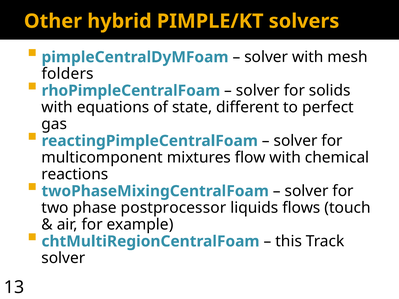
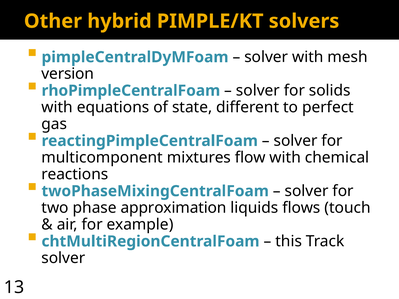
folders: folders -> version
postprocessor: postprocessor -> approximation
